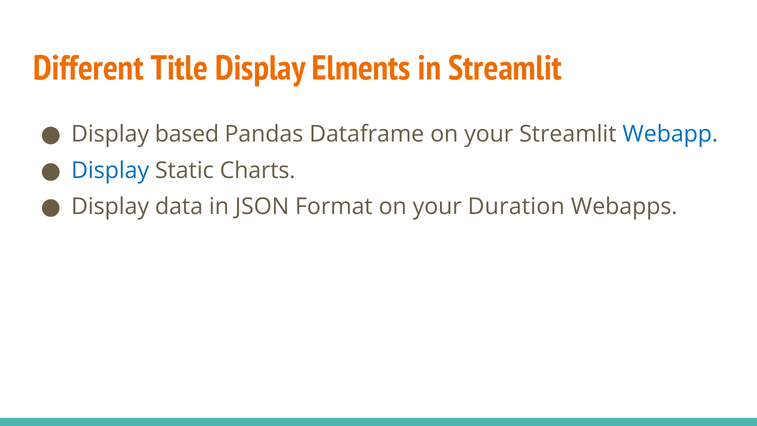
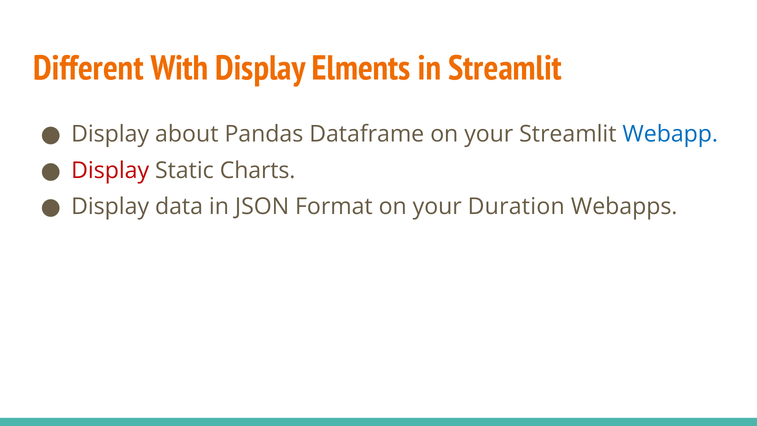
Title: Title -> With
based: based -> about
Display at (110, 171) colour: blue -> red
